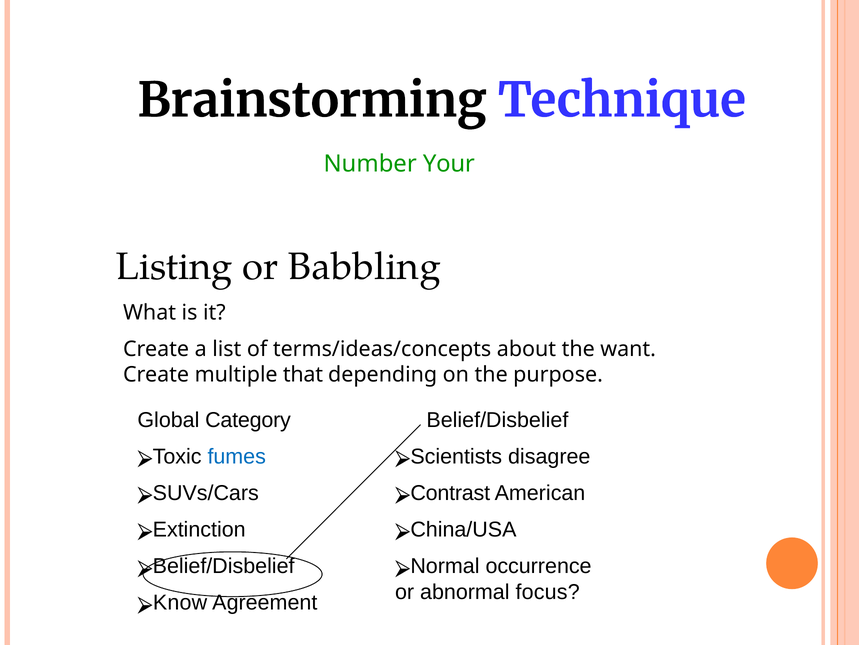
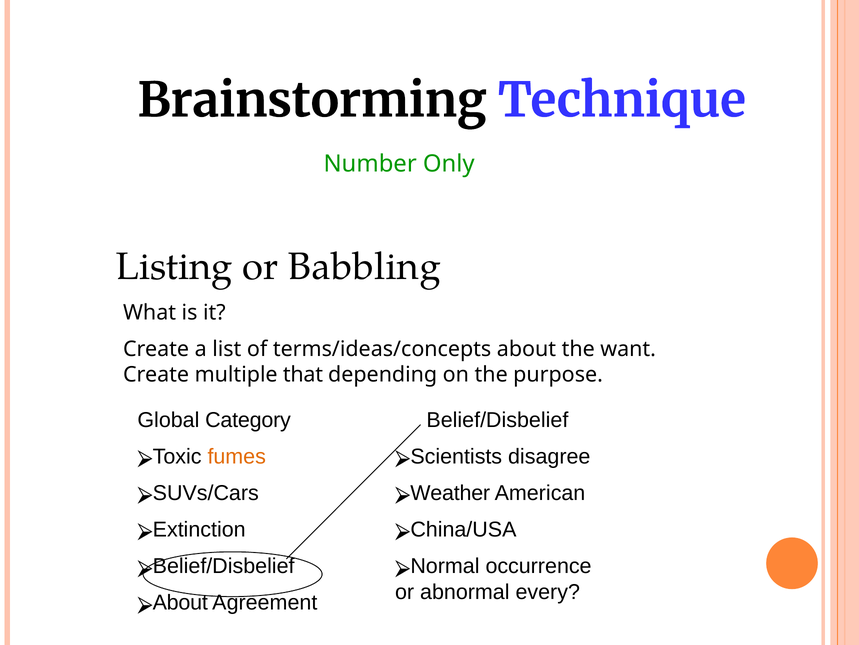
Your: Your -> Only
fumes colour: blue -> orange
Contrast: Contrast -> Weather
focus: focus -> every
Know at (180, 602): Know -> About
